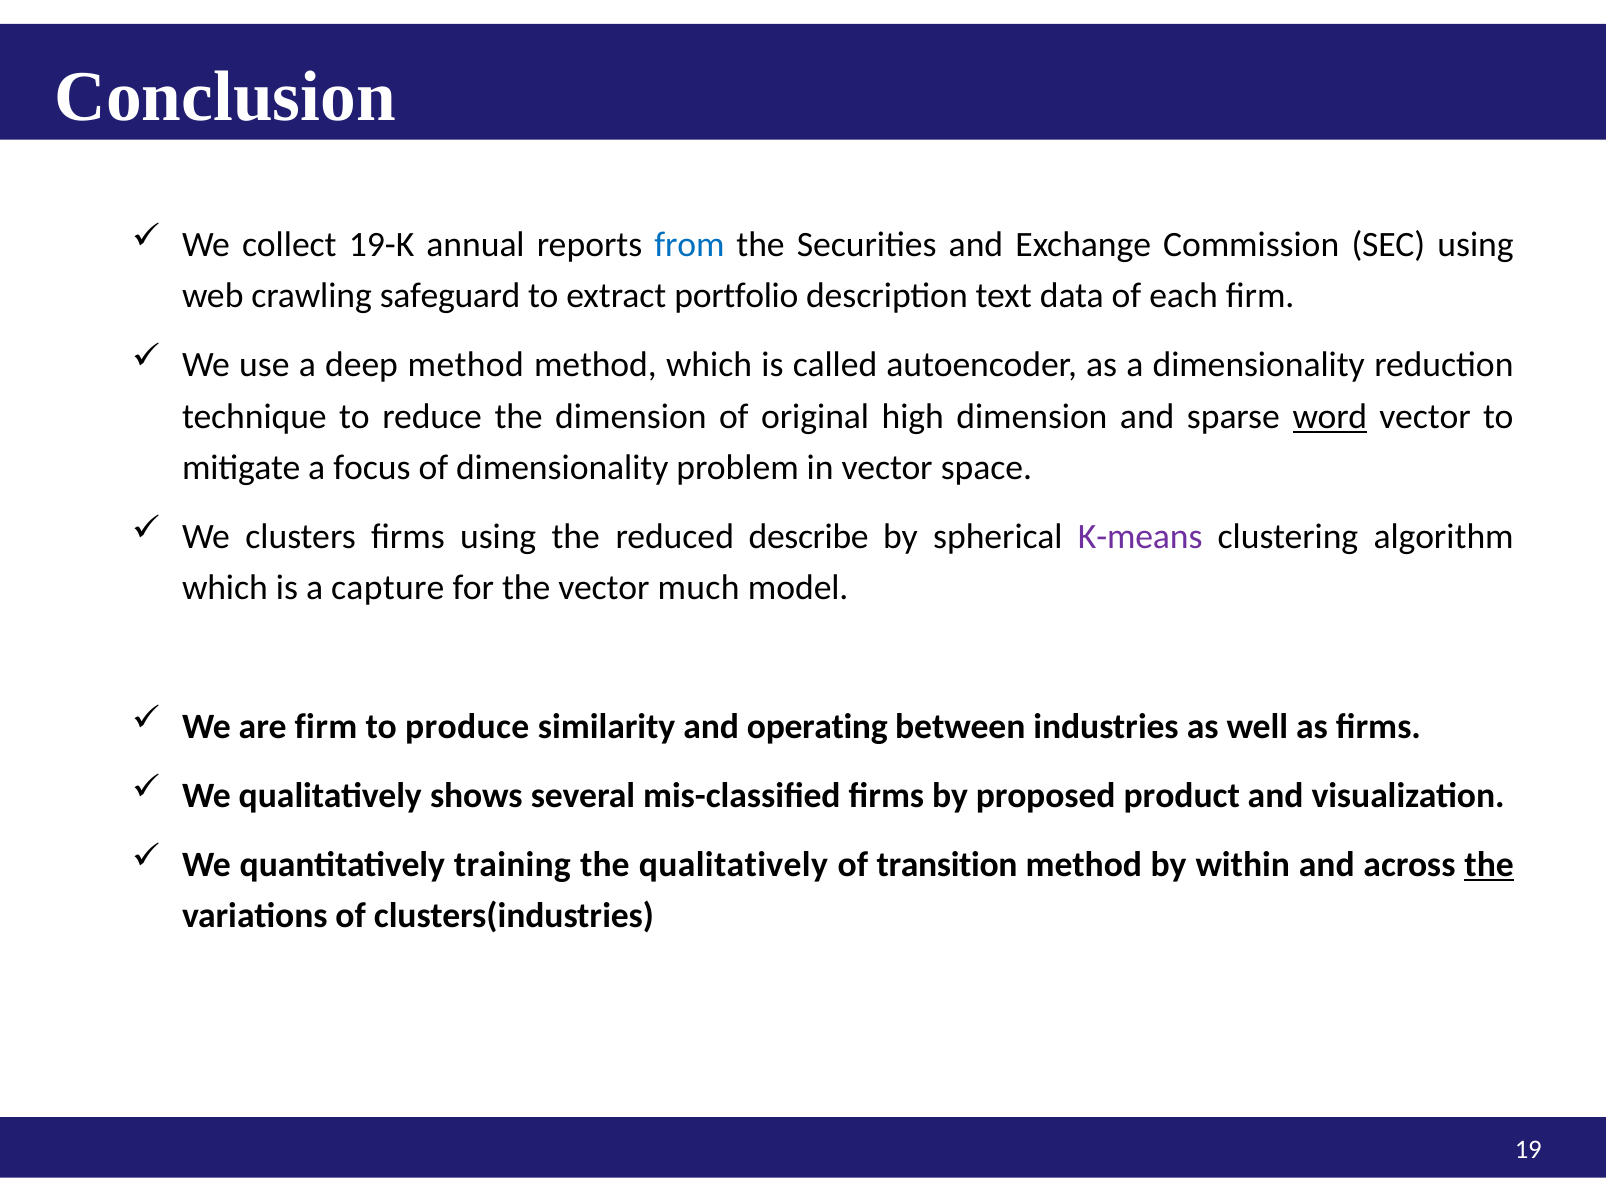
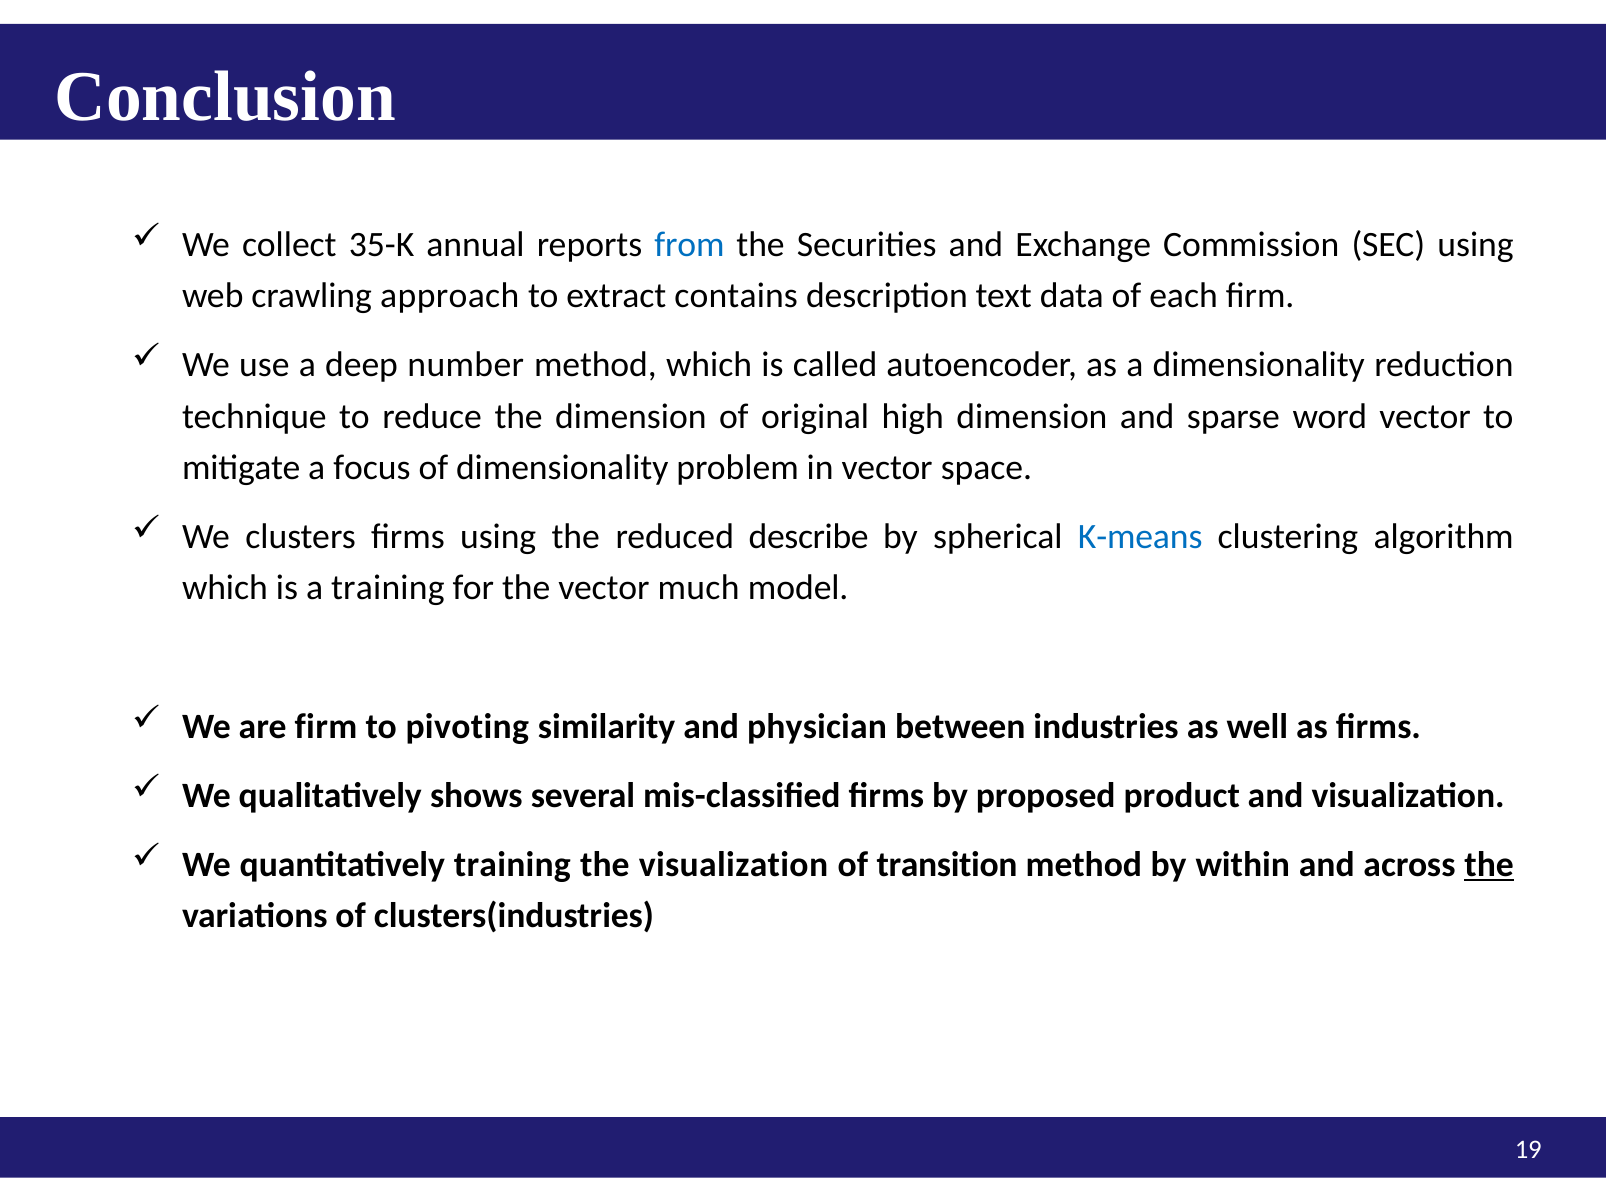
19-K: 19-K -> 35-K
safeguard: safeguard -> approach
portfolio: portfolio -> contains
deep method: method -> number
word underline: present -> none
K-means colour: purple -> blue
a capture: capture -> training
produce: produce -> pivoting
operating: operating -> physician
the qualitatively: qualitatively -> visualization
